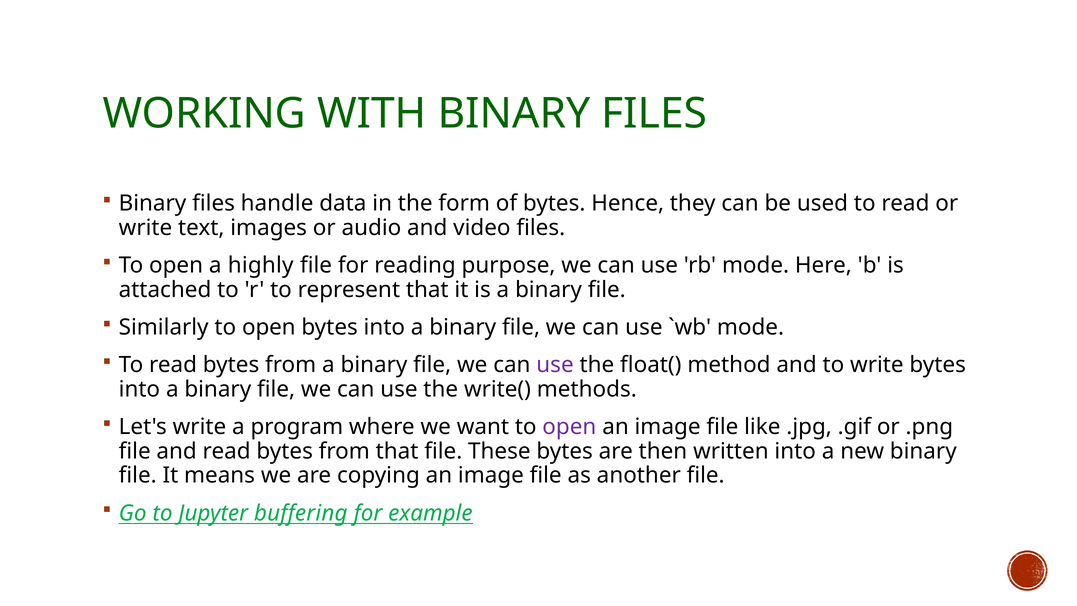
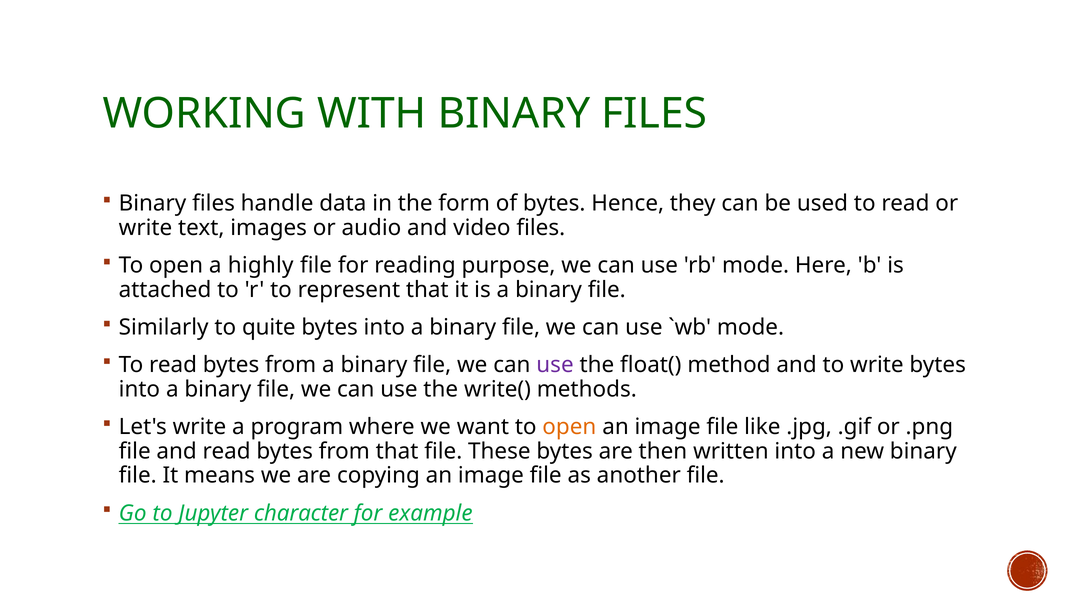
Similarly to open: open -> quite
open at (569, 427) colour: purple -> orange
buffering: buffering -> character
